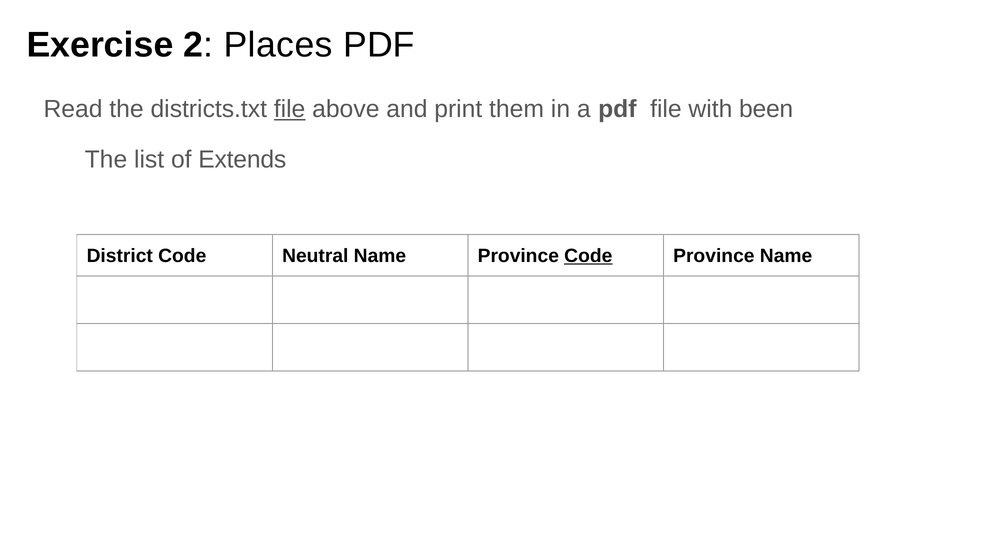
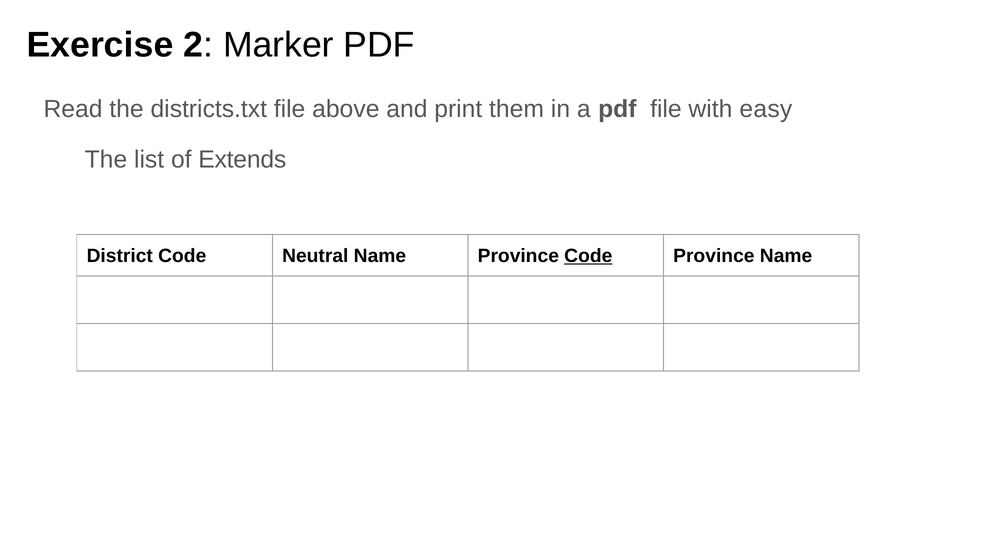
Places: Places -> Marker
file at (290, 109) underline: present -> none
been: been -> easy
